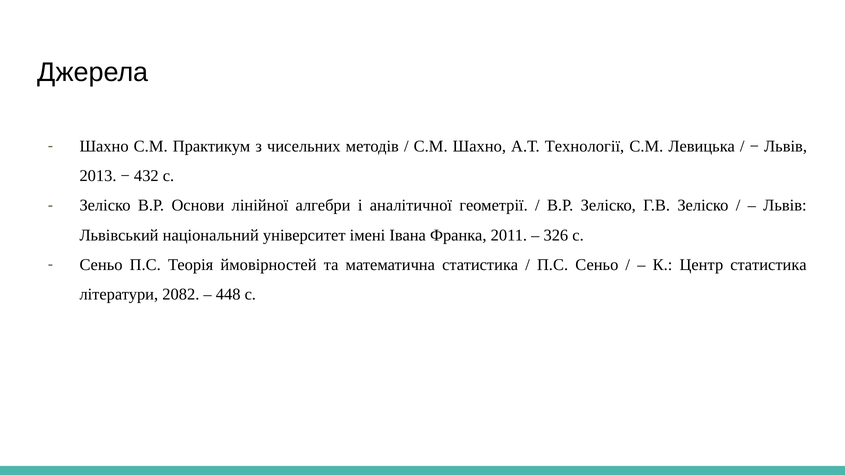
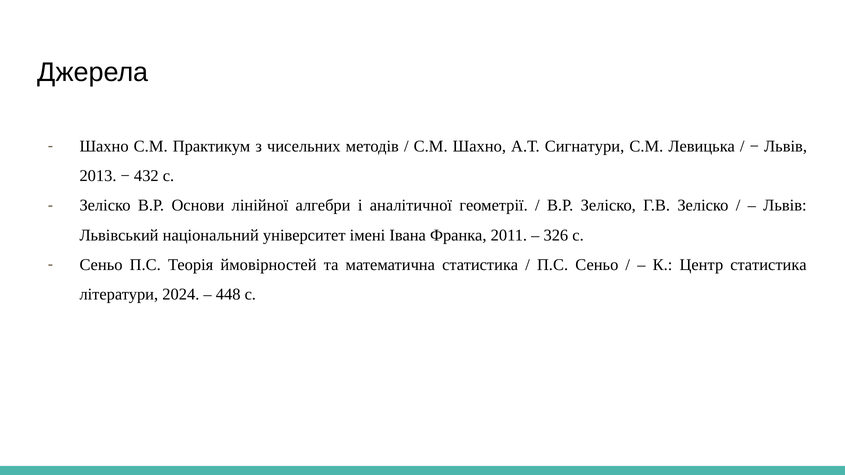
Технології: Технології -> Сигнатури
2082: 2082 -> 2024
